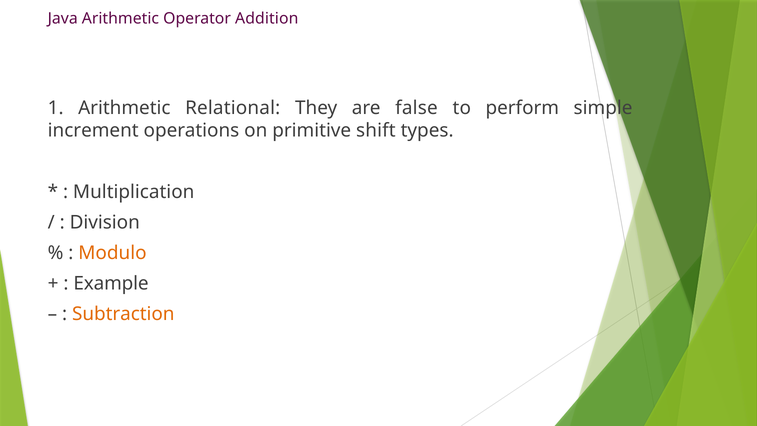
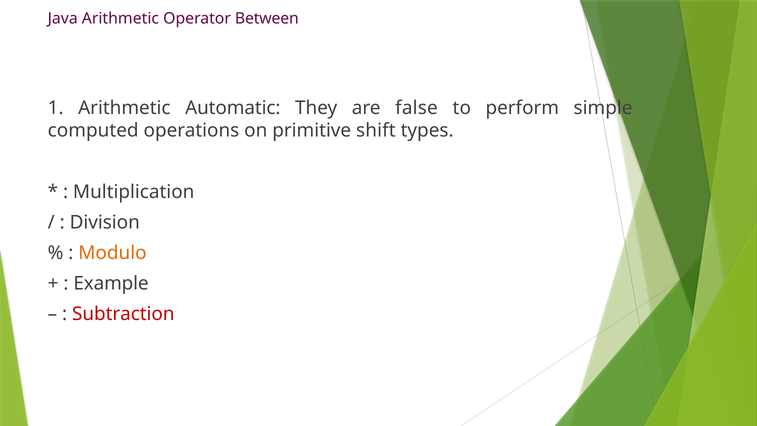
Addition: Addition -> Between
Relational: Relational -> Automatic
increment: increment -> computed
Subtraction colour: orange -> red
